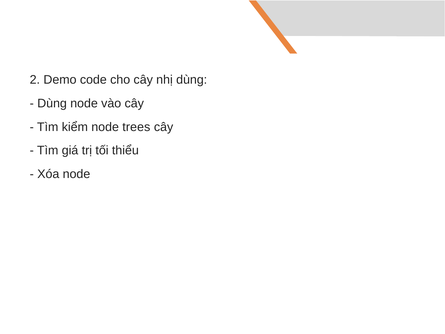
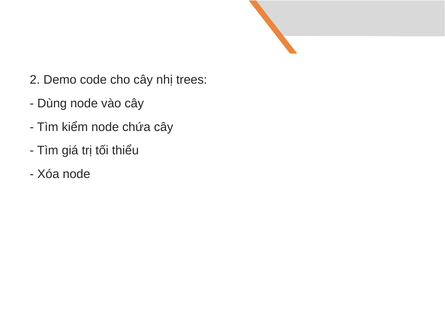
nhị dùng: dùng -> trees
trees: trees -> chứa
